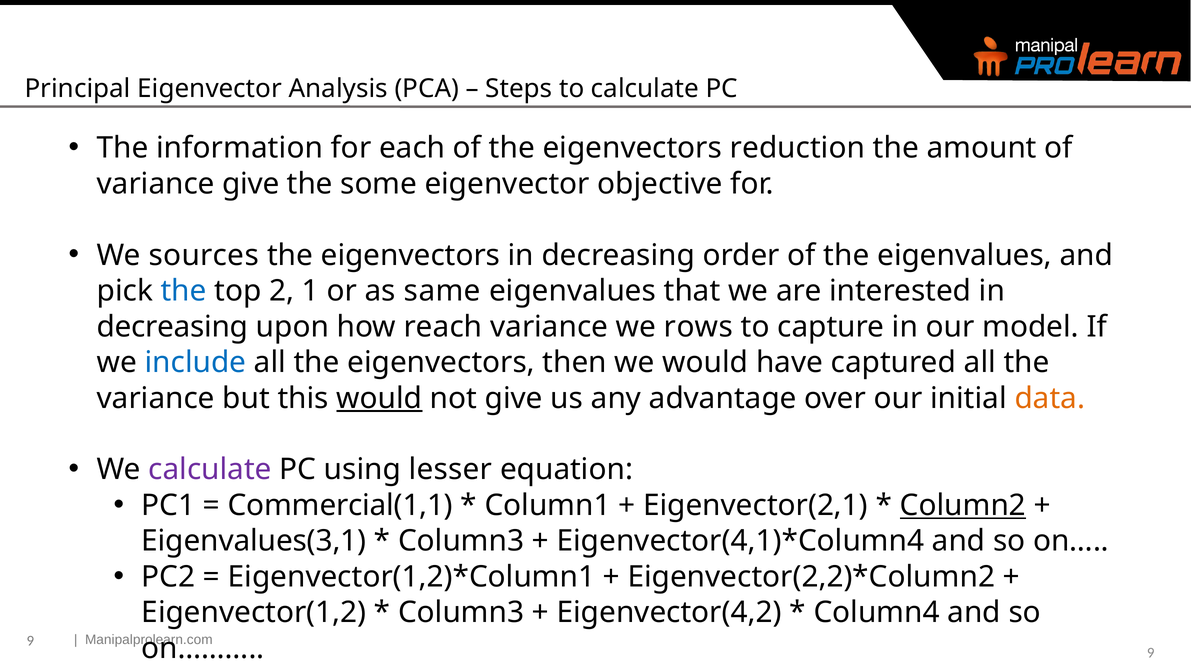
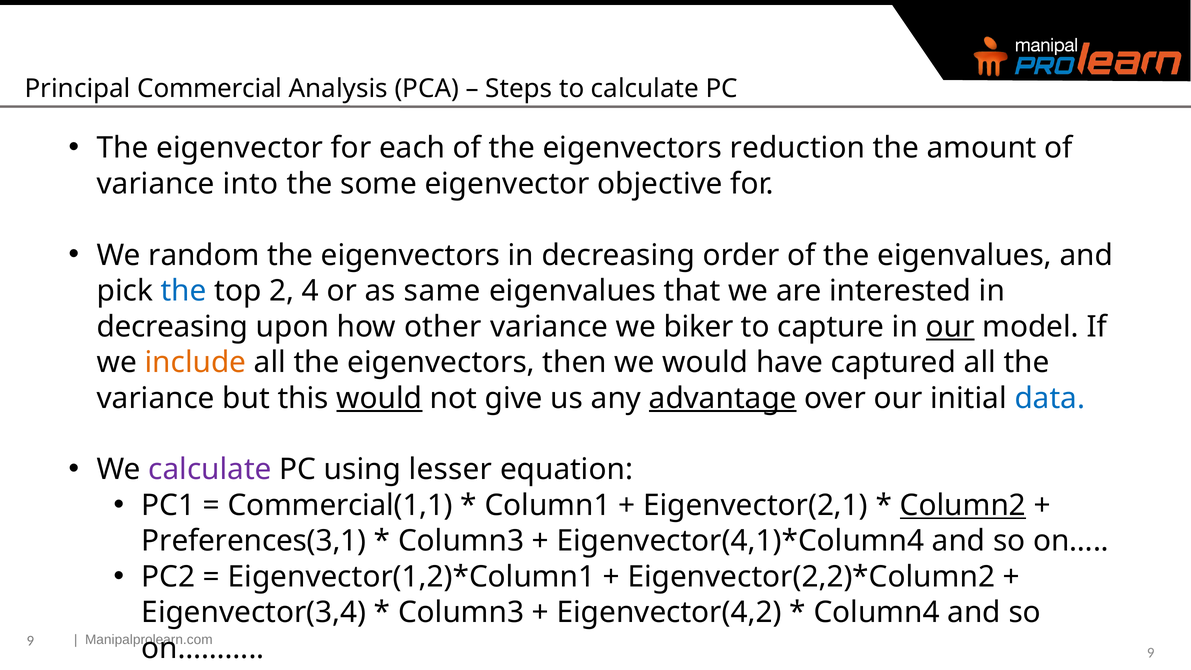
Principal Eigenvector: Eigenvector -> Commercial
The information: information -> eigenvector
variance give: give -> into
sources: sources -> random
1: 1 -> 4
reach: reach -> other
rows: rows -> biker
our at (950, 327) underline: none -> present
include colour: blue -> orange
advantage underline: none -> present
data at (1050, 398) colour: orange -> blue
Eigenvalues(3,1: Eigenvalues(3,1 -> Preferences(3,1
Eigenvector(1,2: Eigenvector(1,2 -> Eigenvector(3,4
